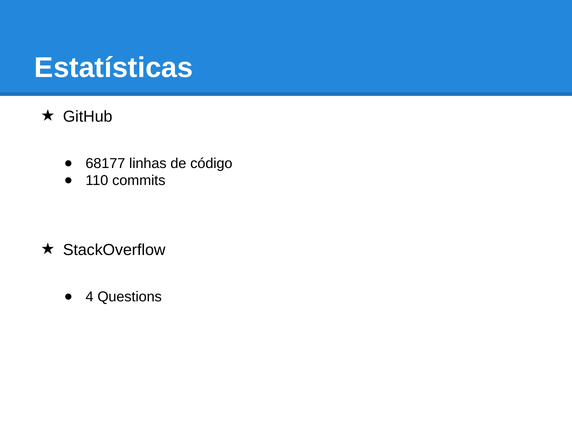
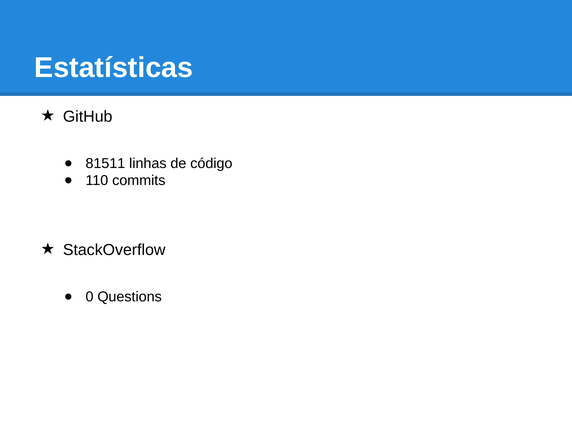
68177: 68177 -> 81511
4: 4 -> 0
